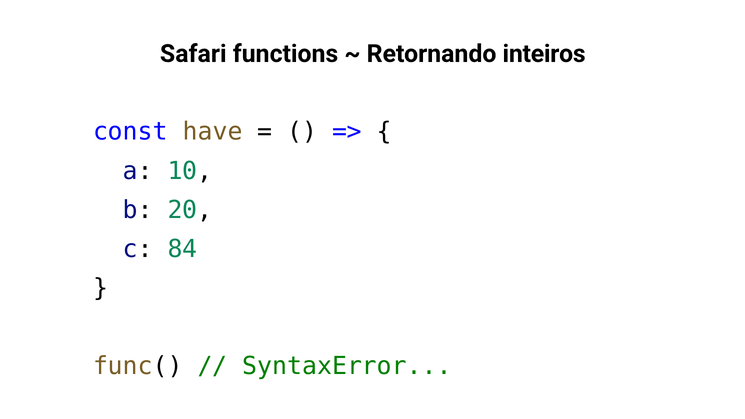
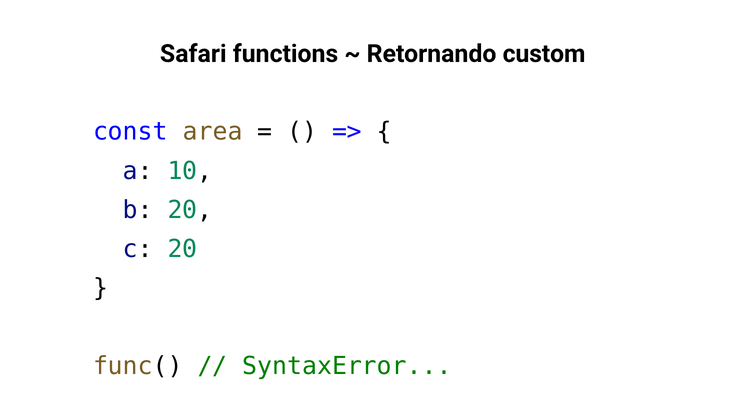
inteiros: inteiros -> custom
have: have -> area
c 84: 84 -> 20
